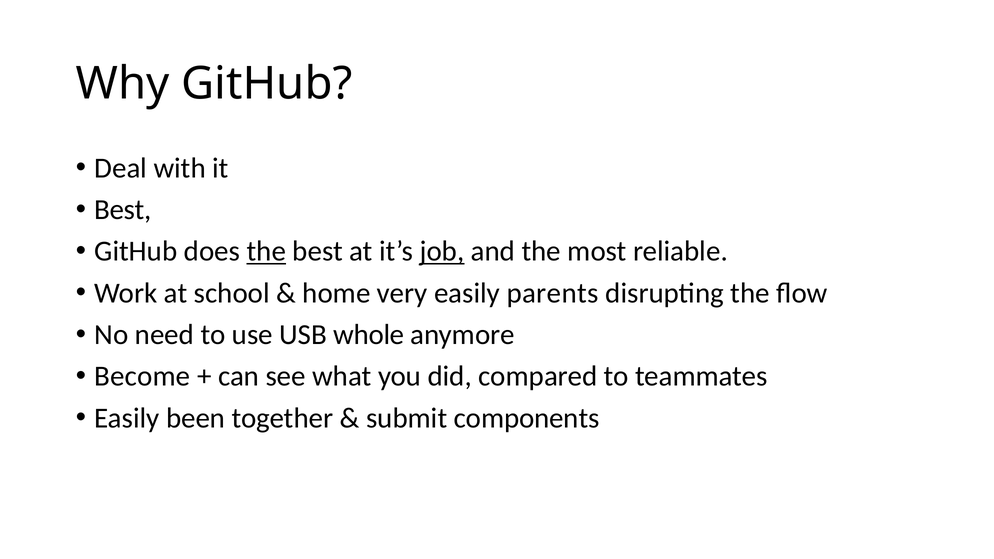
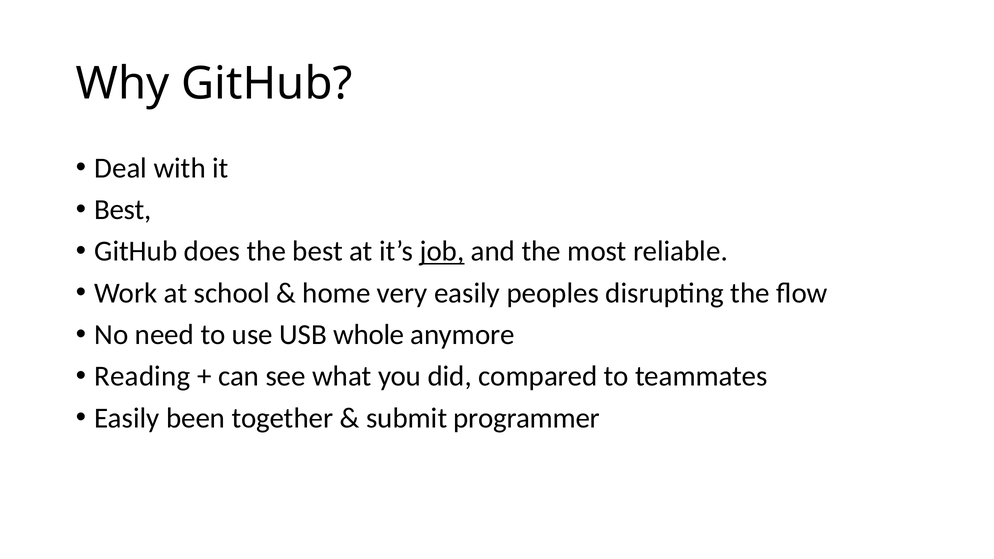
the at (266, 251) underline: present -> none
parents: parents -> peoples
Become: Become -> Reading
components: components -> programmer
